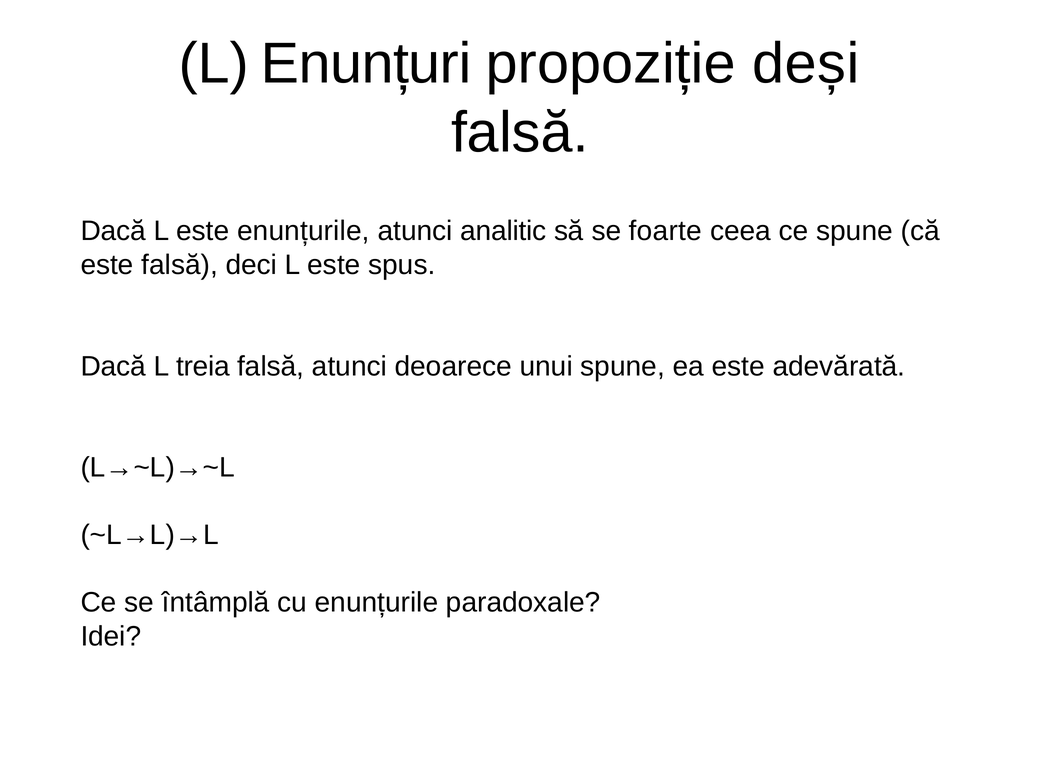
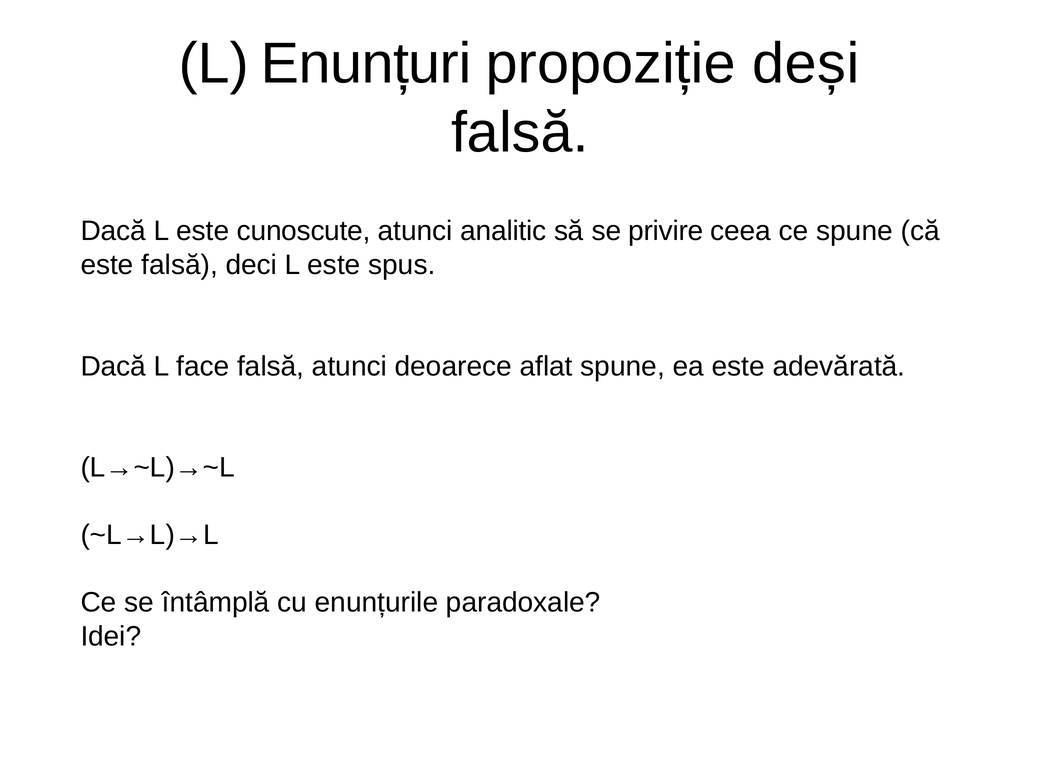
este enunțurile: enunțurile -> cunoscute
foarte: foarte -> privire
treia: treia -> face
unui: unui -> aflat
